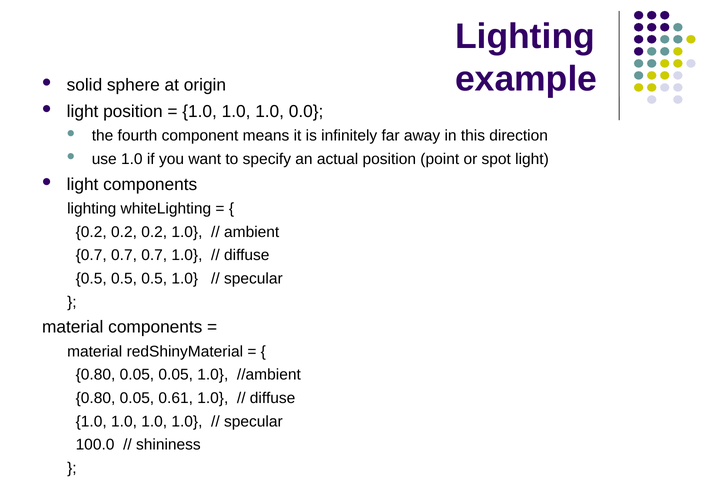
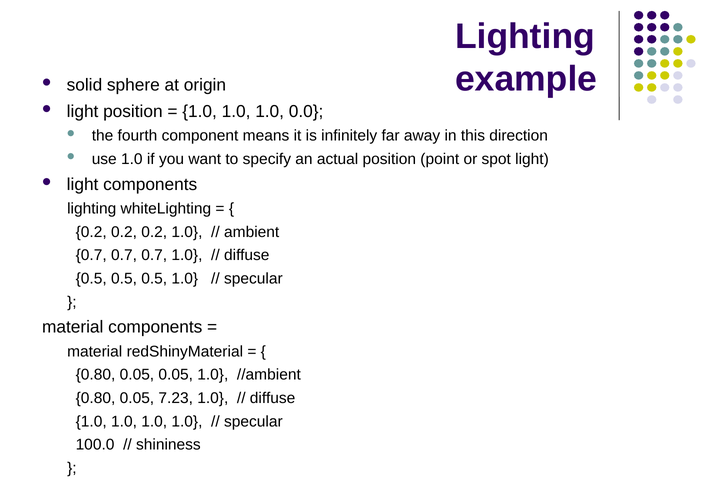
0.61: 0.61 -> 7.23
